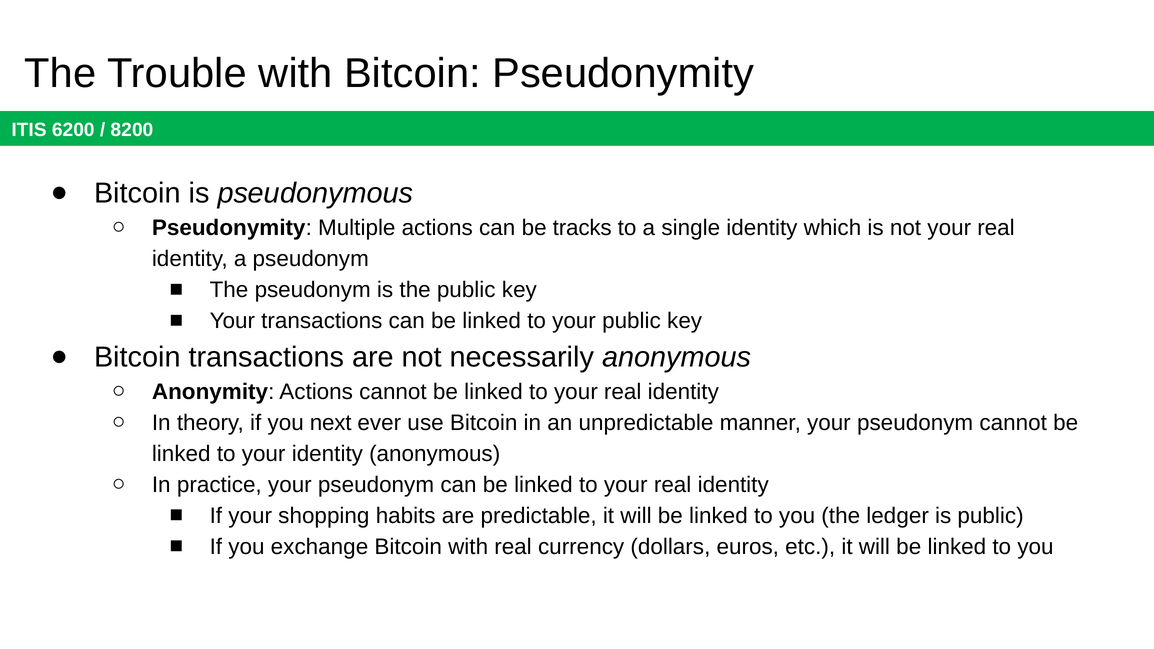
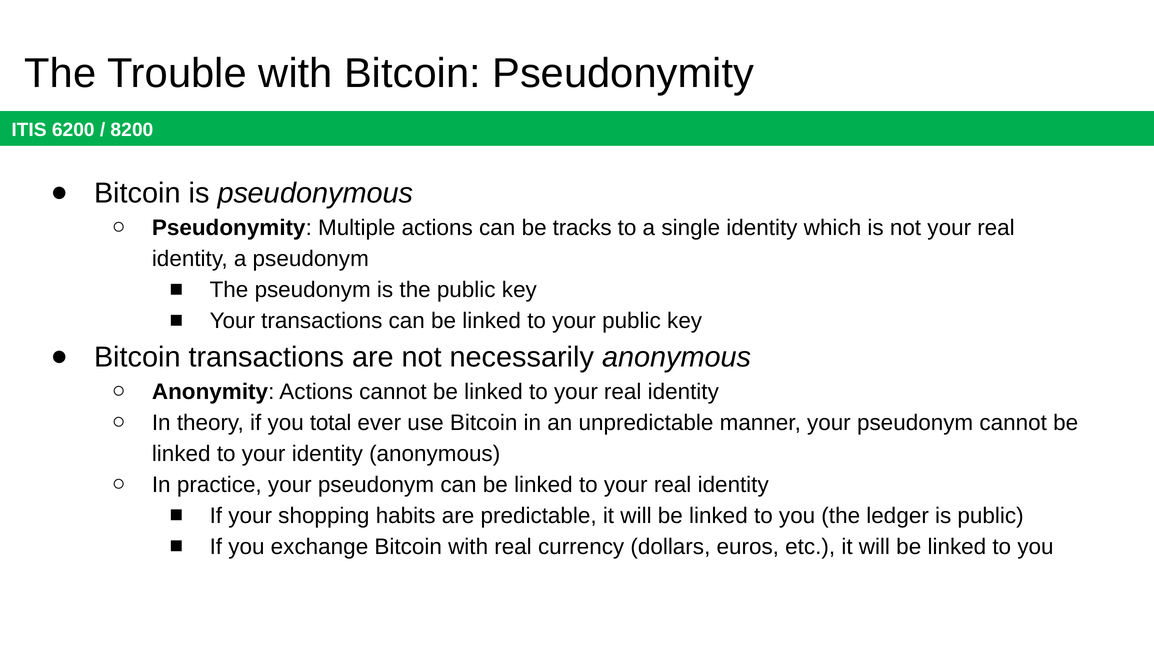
next: next -> total
